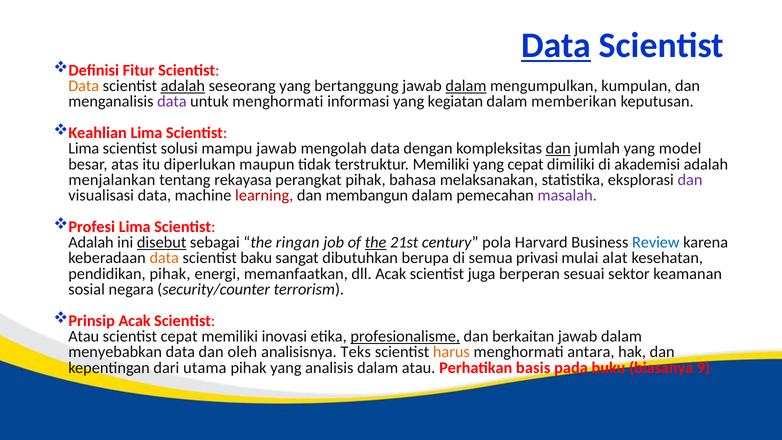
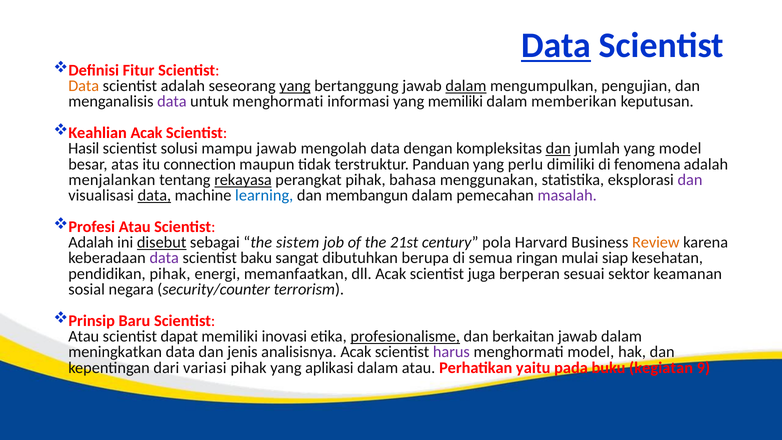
adalah at (183, 86) underline: present -> none
yang at (295, 86) underline: none -> present
kumpulan: kumpulan -> pengujian
yang kegiatan: kegiatan -> memiliki
Keahlian Lima: Lima -> Acak
Lima at (84, 148): Lima -> Hasil
diperlukan: diperlukan -> connection
terstruktur Memiliki: Memiliki -> Panduan
yang cepat: cepat -> perlu
akademisi: akademisi -> fenomena
rekayasa underline: none -> present
melaksanakan: melaksanakan -> menggunakan
data at (154, 195) underline: none -> present
learning colour: red -> blue
Profesi Lima: Lima -> Atau
ringan: ringan -> sistem
the at (376, 242) underline: present -> none
Review colour: blue -> orange
data at (164, 258) colour: orange -> purple
privasi: privasi -> ringan
alat: alat -> siap
Prinsip Acak: Acak -> Baru
scientist cepat: cepat -> dapat
menyebabkan: menyebabkan -> meningkatkan
oleh: oleh -> jenis
analisisnya Teks: Teks -> Acak
harus colour: orange -> purple
menghormati antara: antara -> model
utama: utama -> variasi
analisis: analisis -> aplikasi
basis: basis -> yaitu
biasanya: biasanya -> kegiatan
